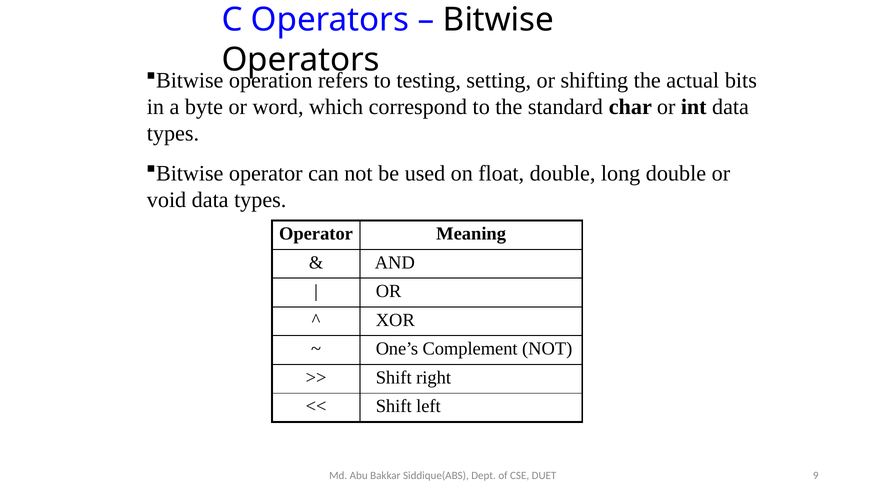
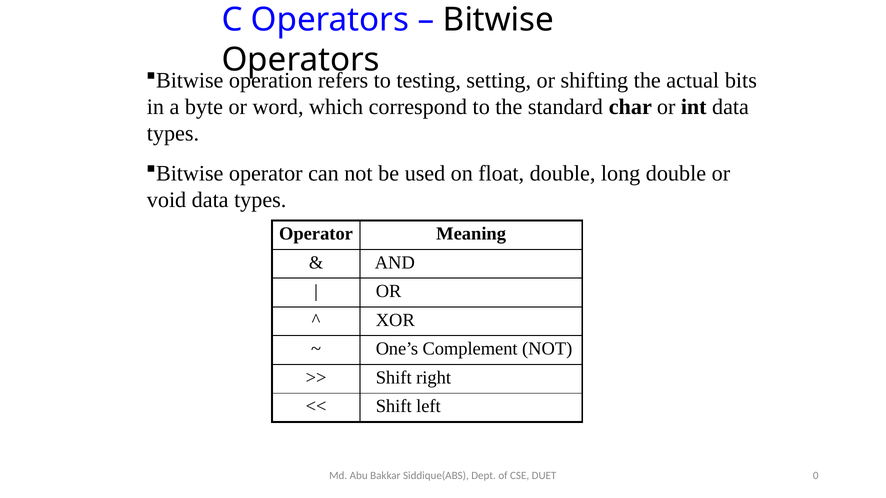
9: 9 -> 0
